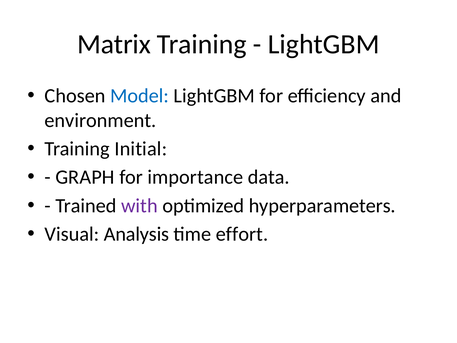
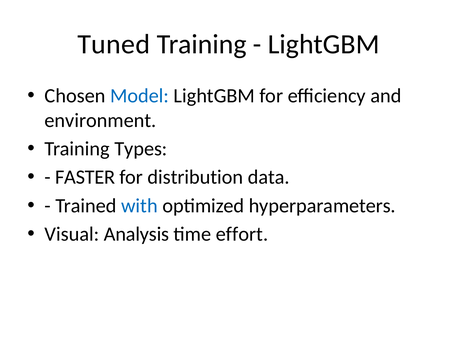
Matrix: Matrix -> Tuned
Initial: Initial -> Types
GRAPH: GRAPH -> FASTER
importance: importance -> distribution
with colour: purple -> blue
